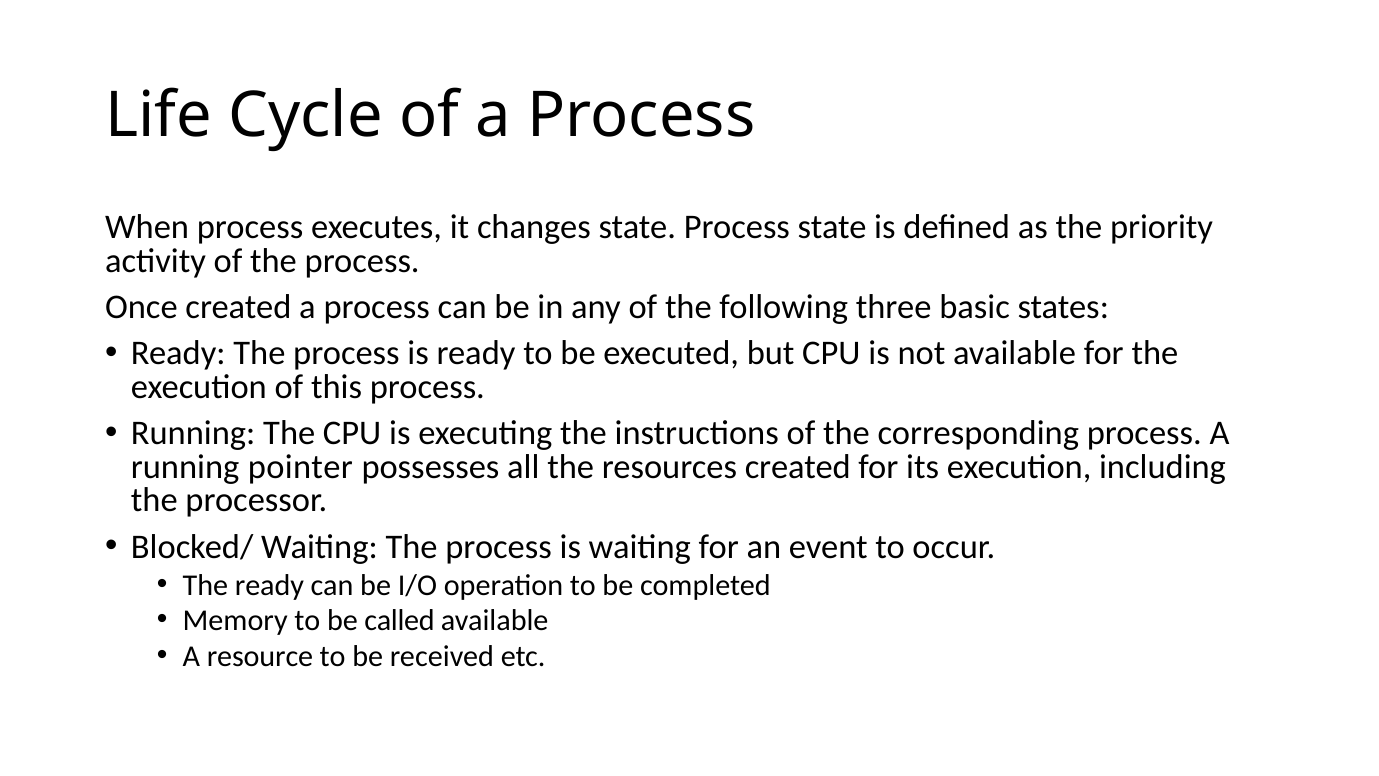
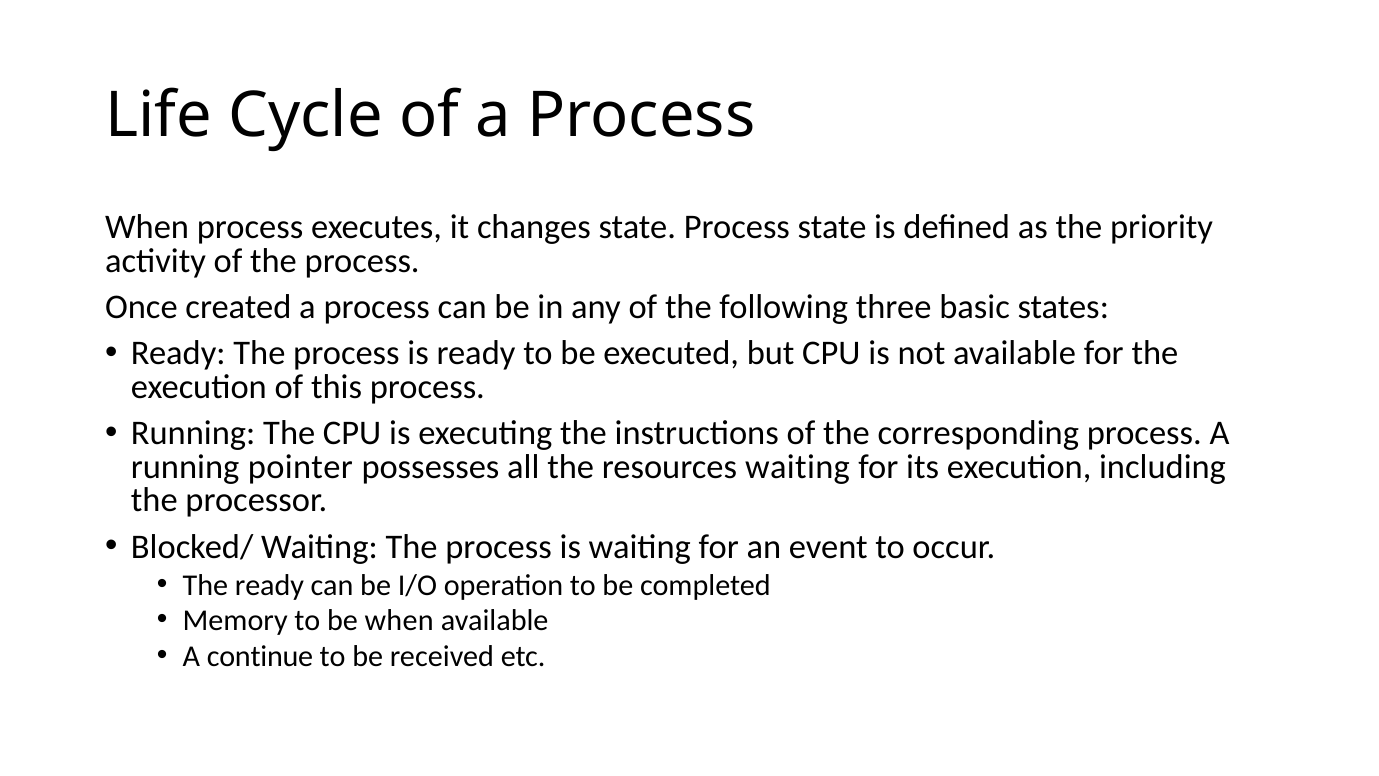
resources created: created -> waiting
be called: called -> when
resource: resource -> continue
